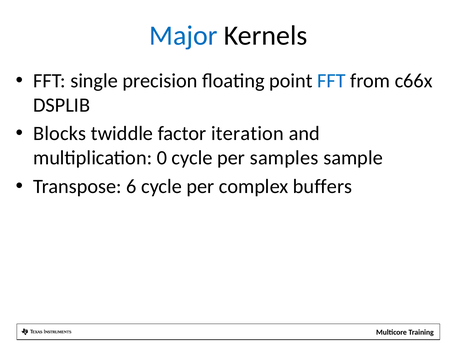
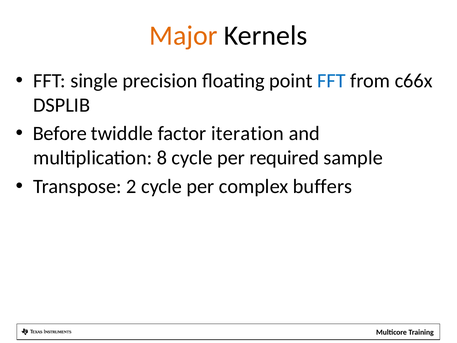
Major colour: blue -> orange
Blocks: Blocks -> Before
0: 0 -> 8
samples: samples -> required
6: 6 -> 2
